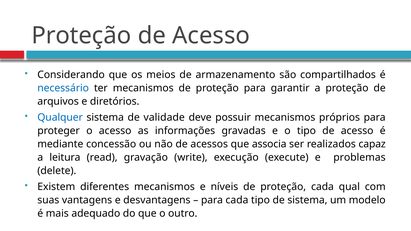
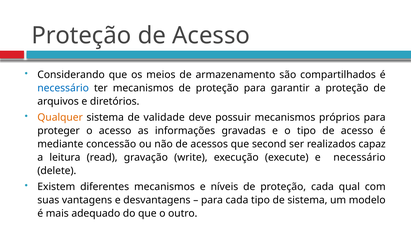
Qualquer colour: blue -> orange
associa: associa -> second
e problemas: problemas -> necessário
